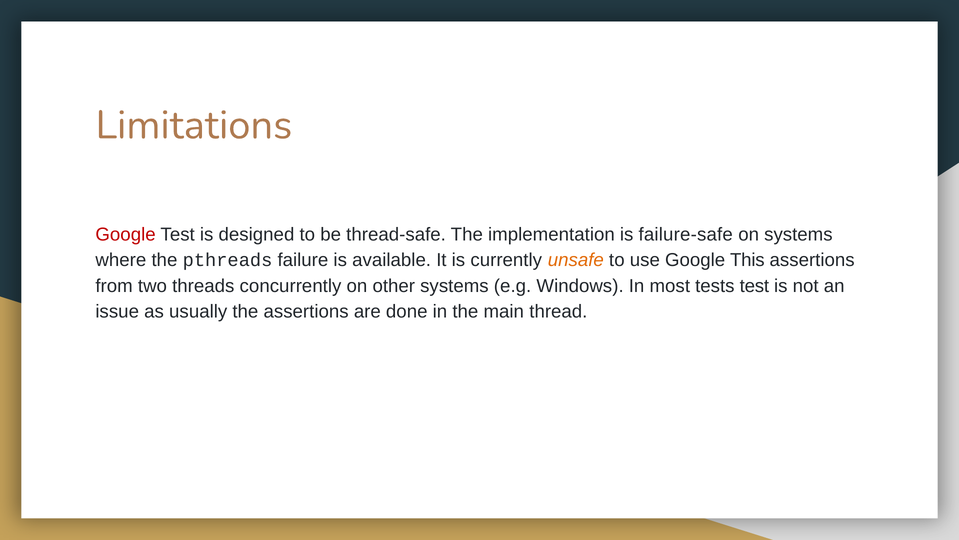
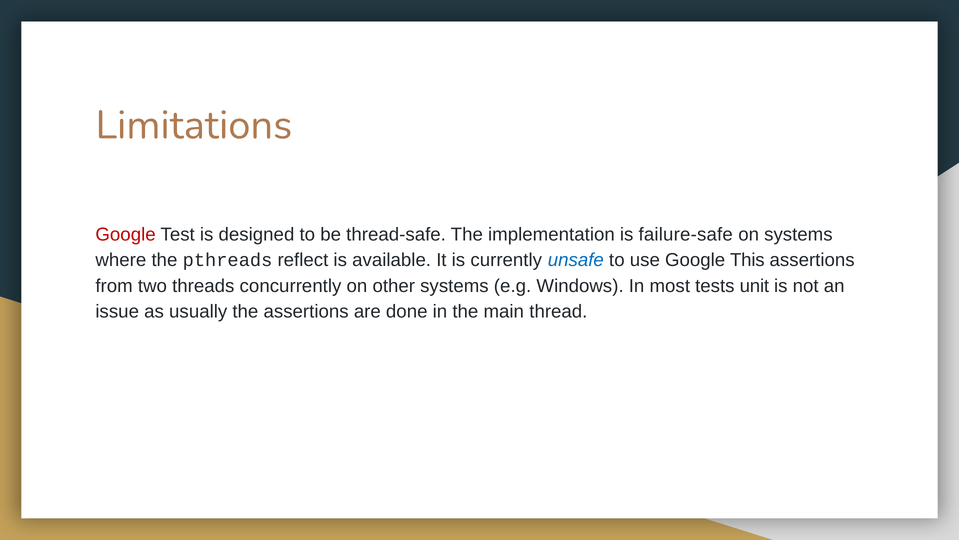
failure: failure -> reflect
unsafe colour: orange -> blue
tests test: test -> unit
